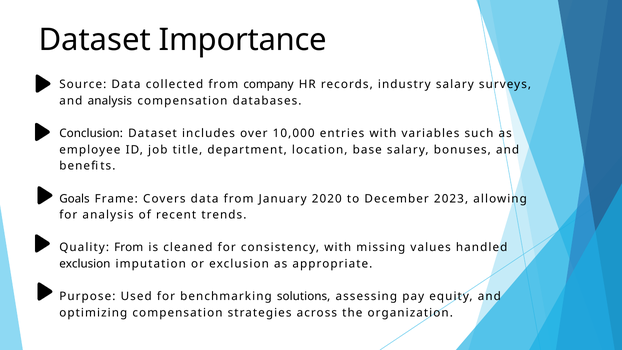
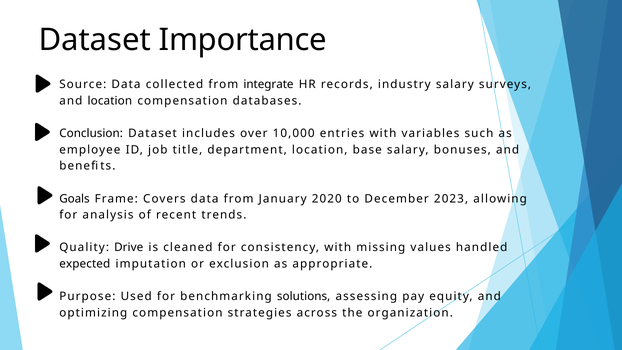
company: company -> integrate
and analysis: analysis -> location
Quality From: From -> Drive
exclusion at (85, 264): exclusion -> expected
